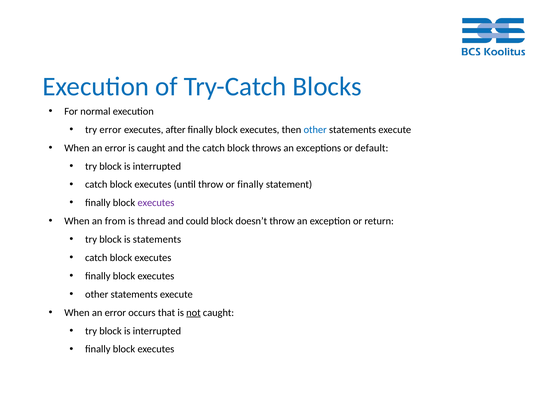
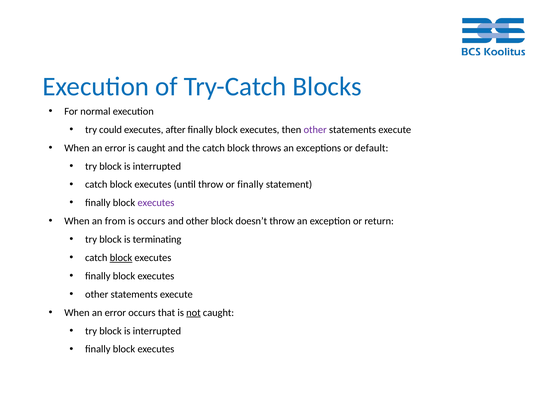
try error: error -> could
other at (315, 130) colour: blue -> purple
is thread: thread -> occurs
and could: could -> other
is statements: statements -> terminating
block at (121, 258) underline: none -> present
